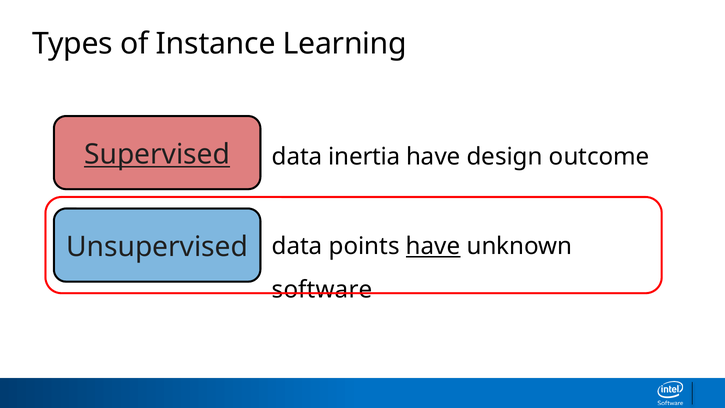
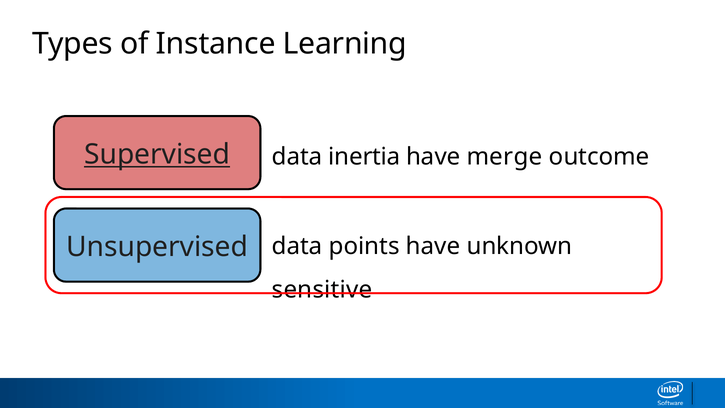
design: design -> merge
have at (433, 246) underline: present -> none
software: software -> sensitive
